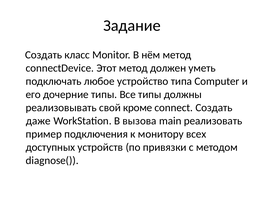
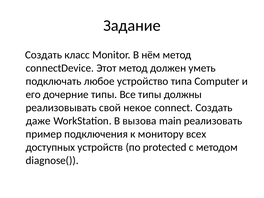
кроме: кроме -> некое
привязки: привязки -> protected
